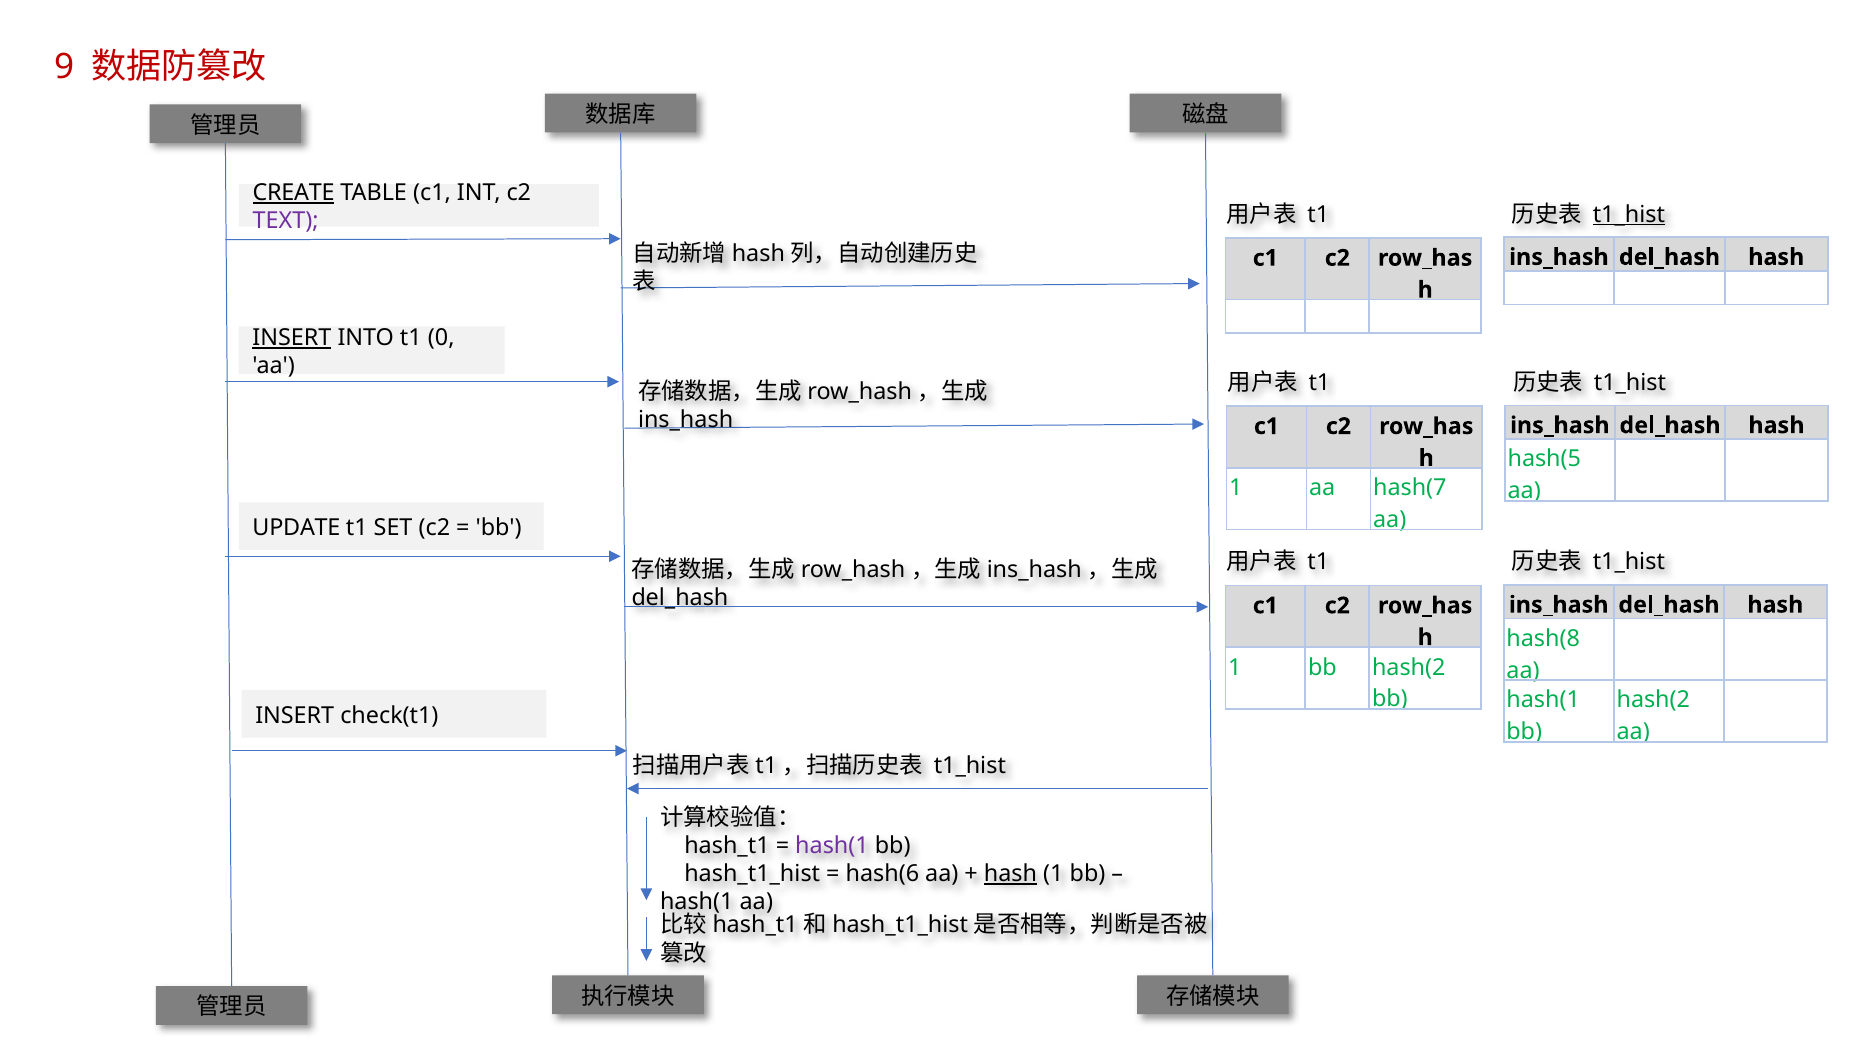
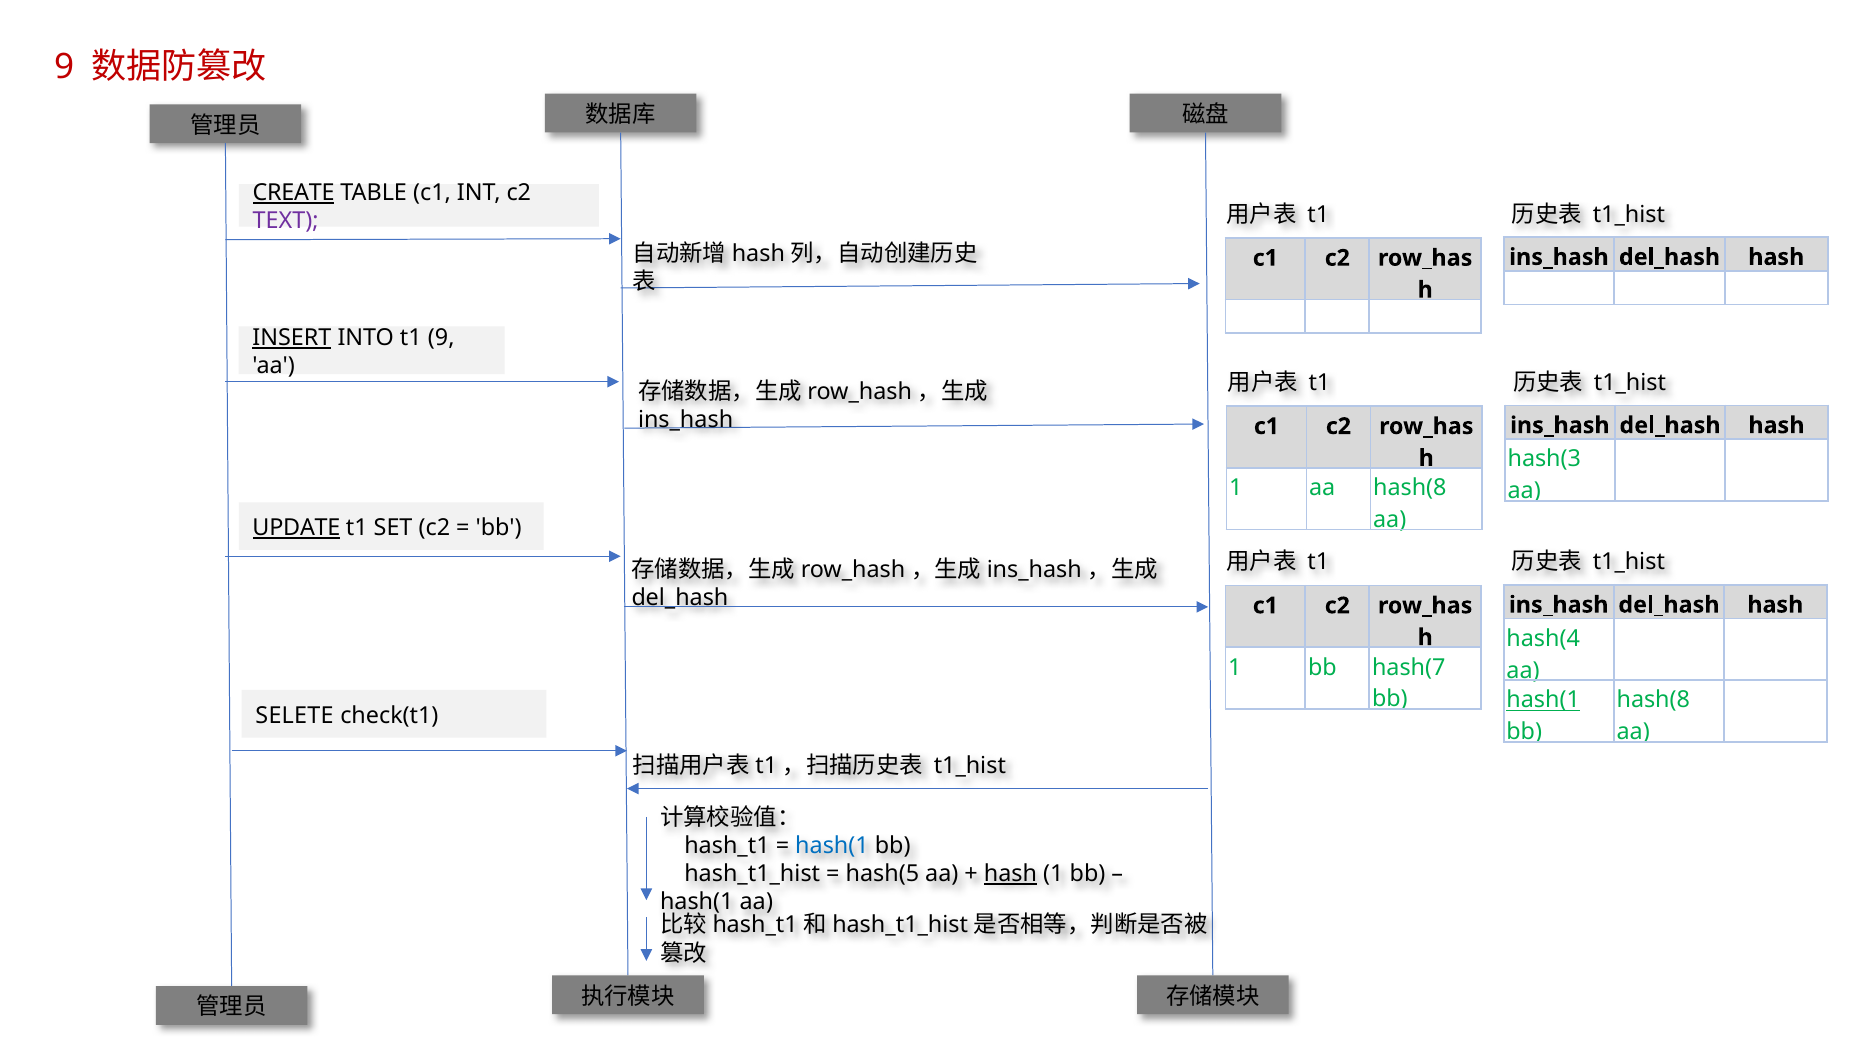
t1_hist at (1629, 215) underline: present -> none
t1 0: 0 -> 9
hash(5: hash(5 -> hash(3
aa hash(7: hash(7 -> hash(8
UPDATE underline: none -> present
hash(8: hash(8 -> hash(4
1 bb hash(2: hash(2 -> hash(7
hash(1 at (1543, 700) underline: none -> present
hash(2 at (1653, 700): hash(2 -> hash(8
INSERT at (295, 716): INSERT -> SELETE
hash(1 at (832, 846) colour: purple -> blue
hash(6: hash(6 -> hash(5
